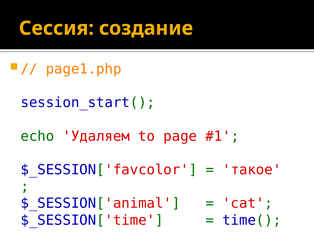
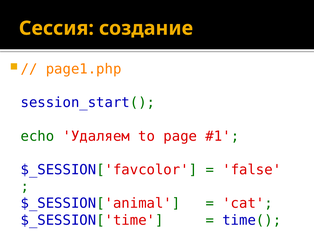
такое: такое -> false
